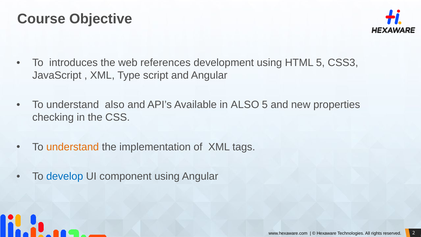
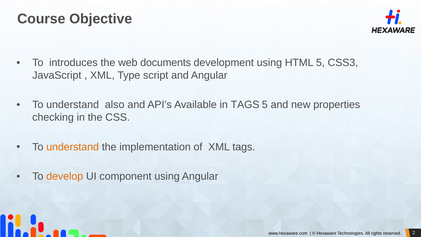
references: references -> documents
in ALSO: ALSO -> TAGS
develop colour: blue -> orange
